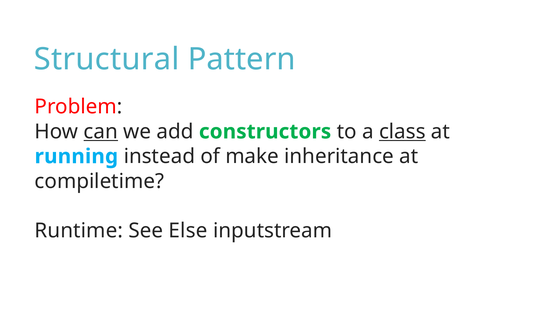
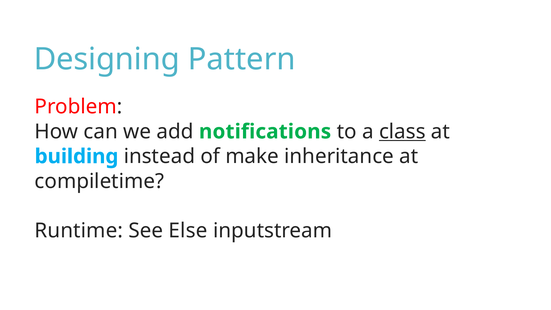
Structural: Structural -> Designing
can underline: present -> none
constructors: constructors -> notifications
running: running -> building
